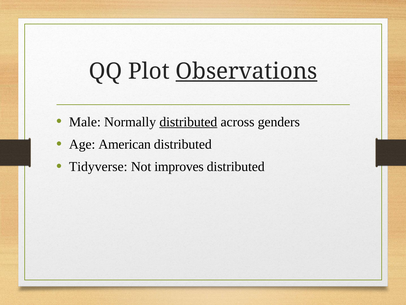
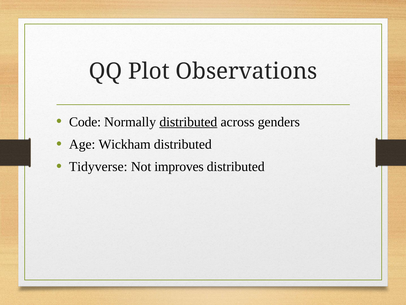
Observations underline: present -> none
Male: Male -> Code
American: American -> Wickham
